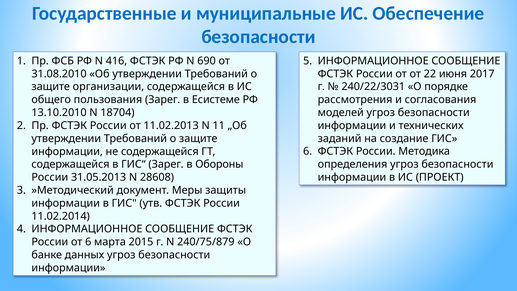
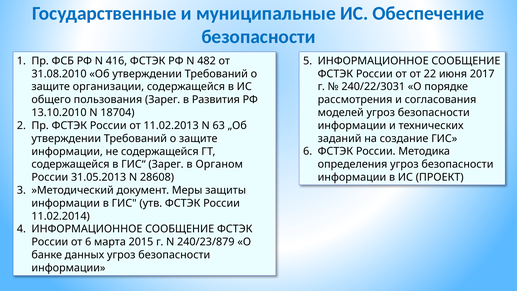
690: 690 -> 482
Есистеме: Есистеме -> Развития
11: 11 -> 63
Обороны: Обороны -> Органом
240/75/879: 240/75/879 -> 240/23/879
